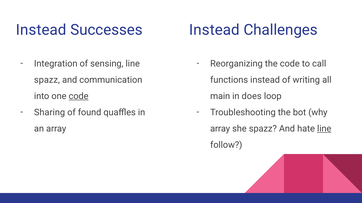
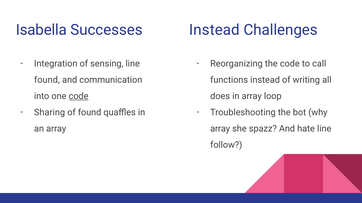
Instead at (41, 30): Instead -> Isabella
spazz at (47, 80): spazz -> found
main: main -> does
in does: does -> array
line at (324, 129) underline: present -> none
